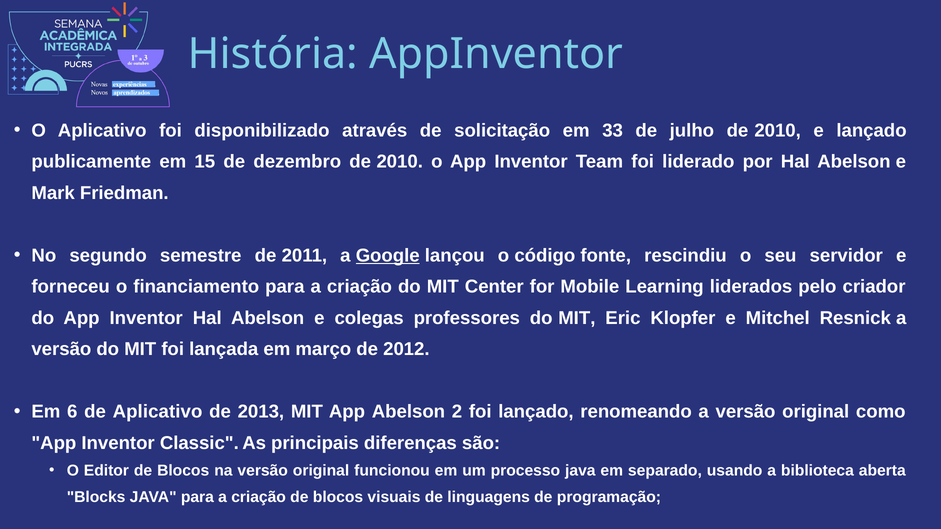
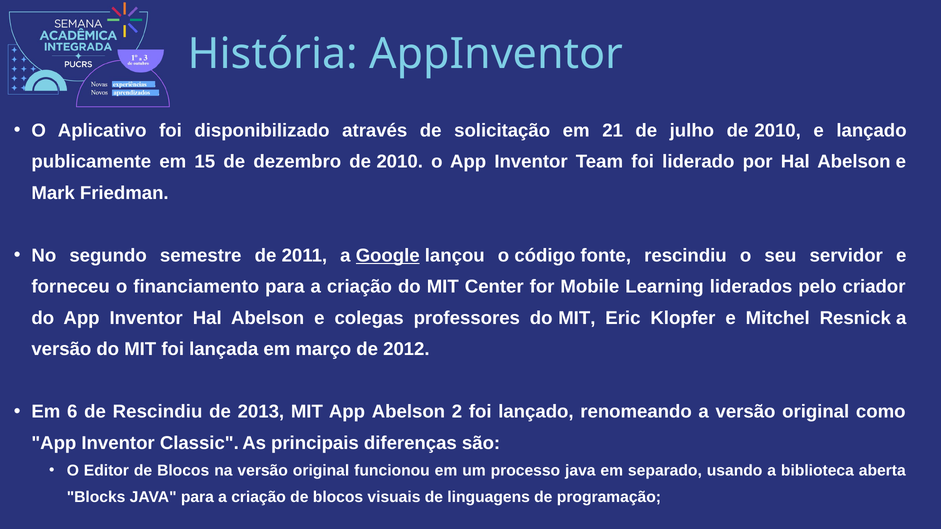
33: 33 -> 21
de Aplicativo: Aplicativo -> Rescindiu
